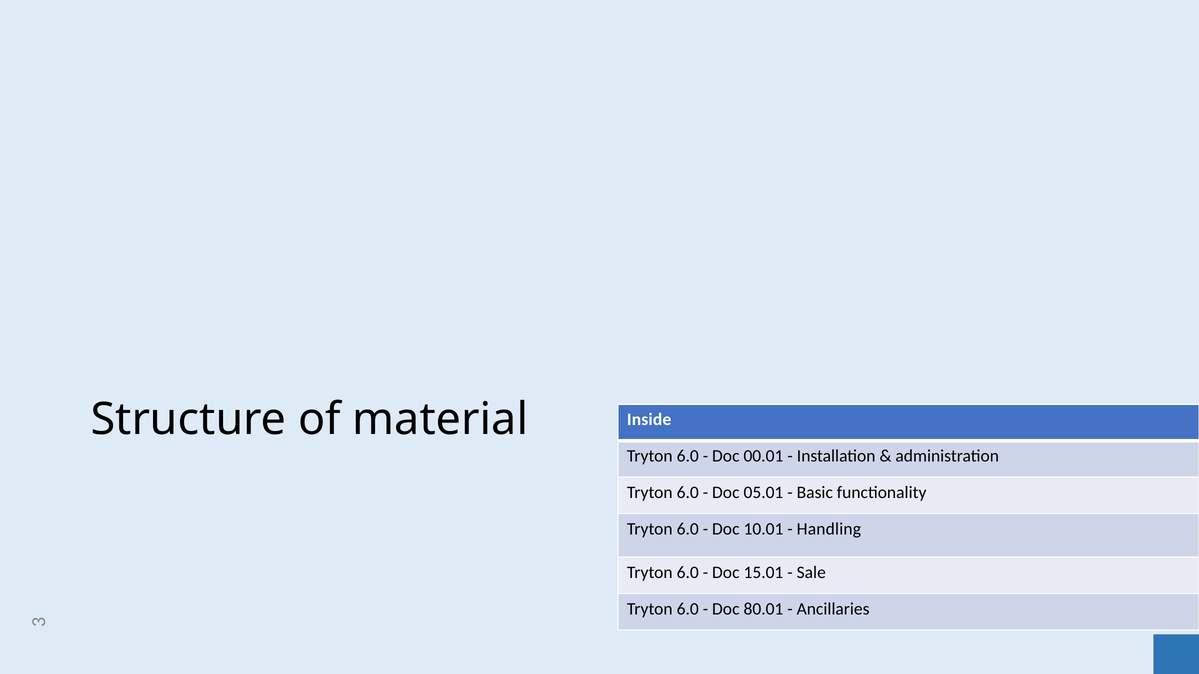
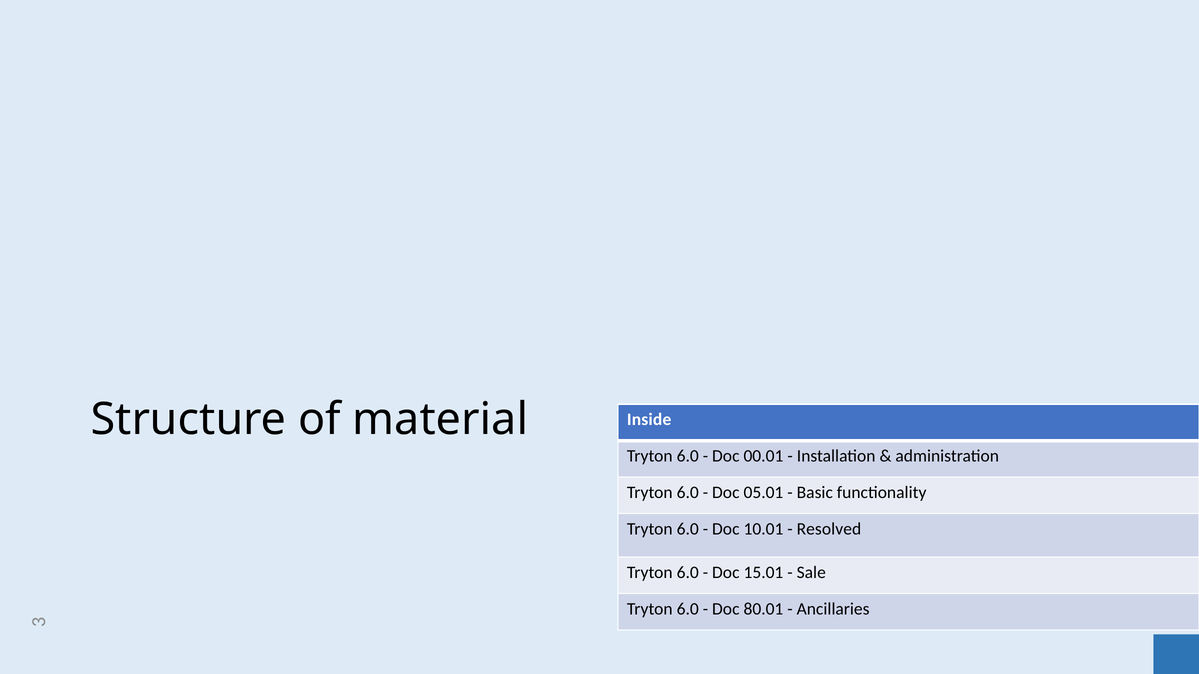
Handling: Handling -> Resolved
